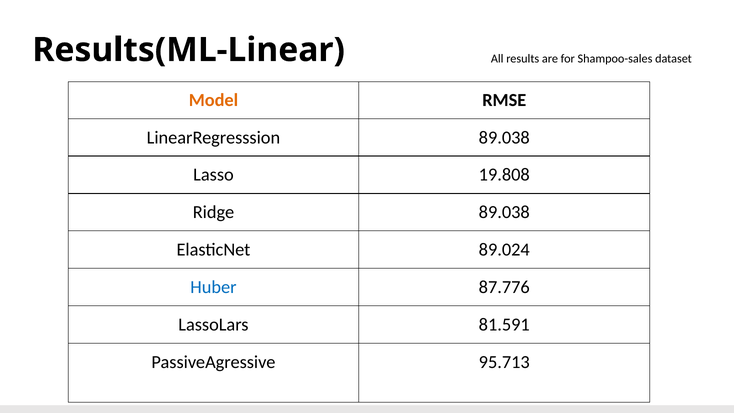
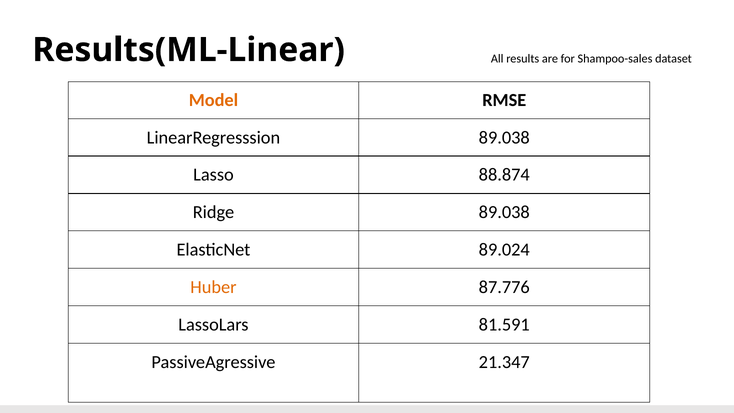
19.808: 19.808 -> 88.874
Huber colour: blue -> orange
95.713: 95.713 -> 21.347
